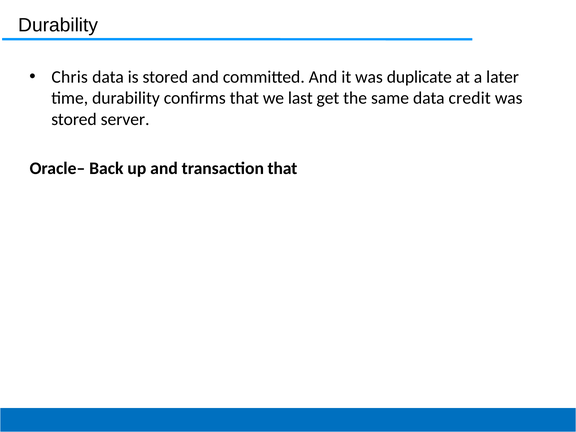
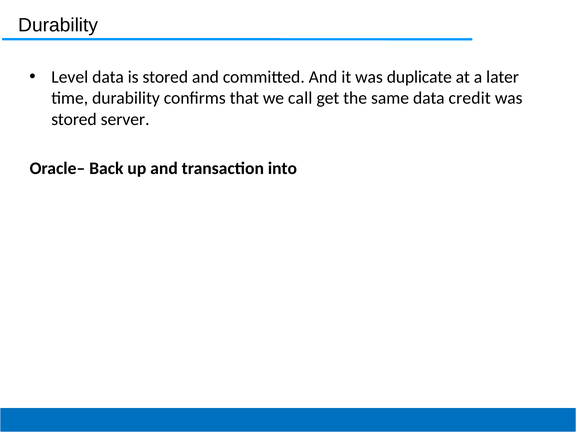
Chris: Chris -> Level
last: last -> call
transaction that: that -> into
